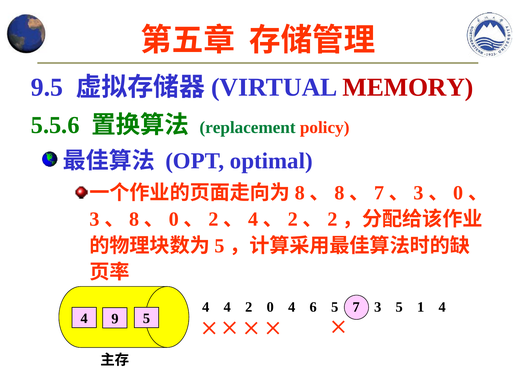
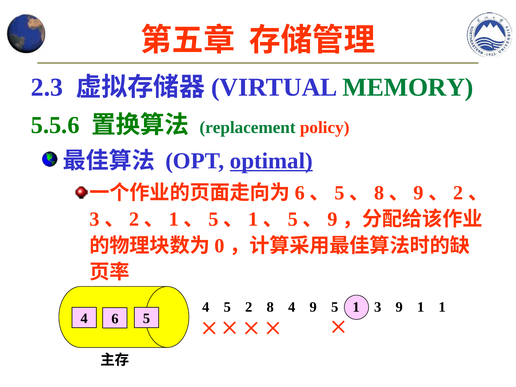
9.5: 9.5 -> 2.3
MEMORY colour: red -> green
optimal underline: none -> present
8 at (300, 193): 8 -> 6
8 at (339, 193): 8 -> 5
7 at (379, 193): 7 -> 8
3 at (419, 193): 3 -> 9
0 at (458, 193): 0 -> 2
8 at (134, 219): 8 -> 2
0 at (174, 219): 0 -> 1
2 at (213, 219): 2 -> 5
4 at (253, 219): 4 -> 1
2 at (293, 219): 2 -> 5
2 at (332, 219): 2 -> 9
5 at (220, 246): 5 -> 0
4 4: 4 -> 5
2 0: 0 -> 8
4 6: 6 -> 9
5 7: 7 -> 1
3 5: 5 -> 9
1 4: 4 -> 1
4 9: 9 -> 6
